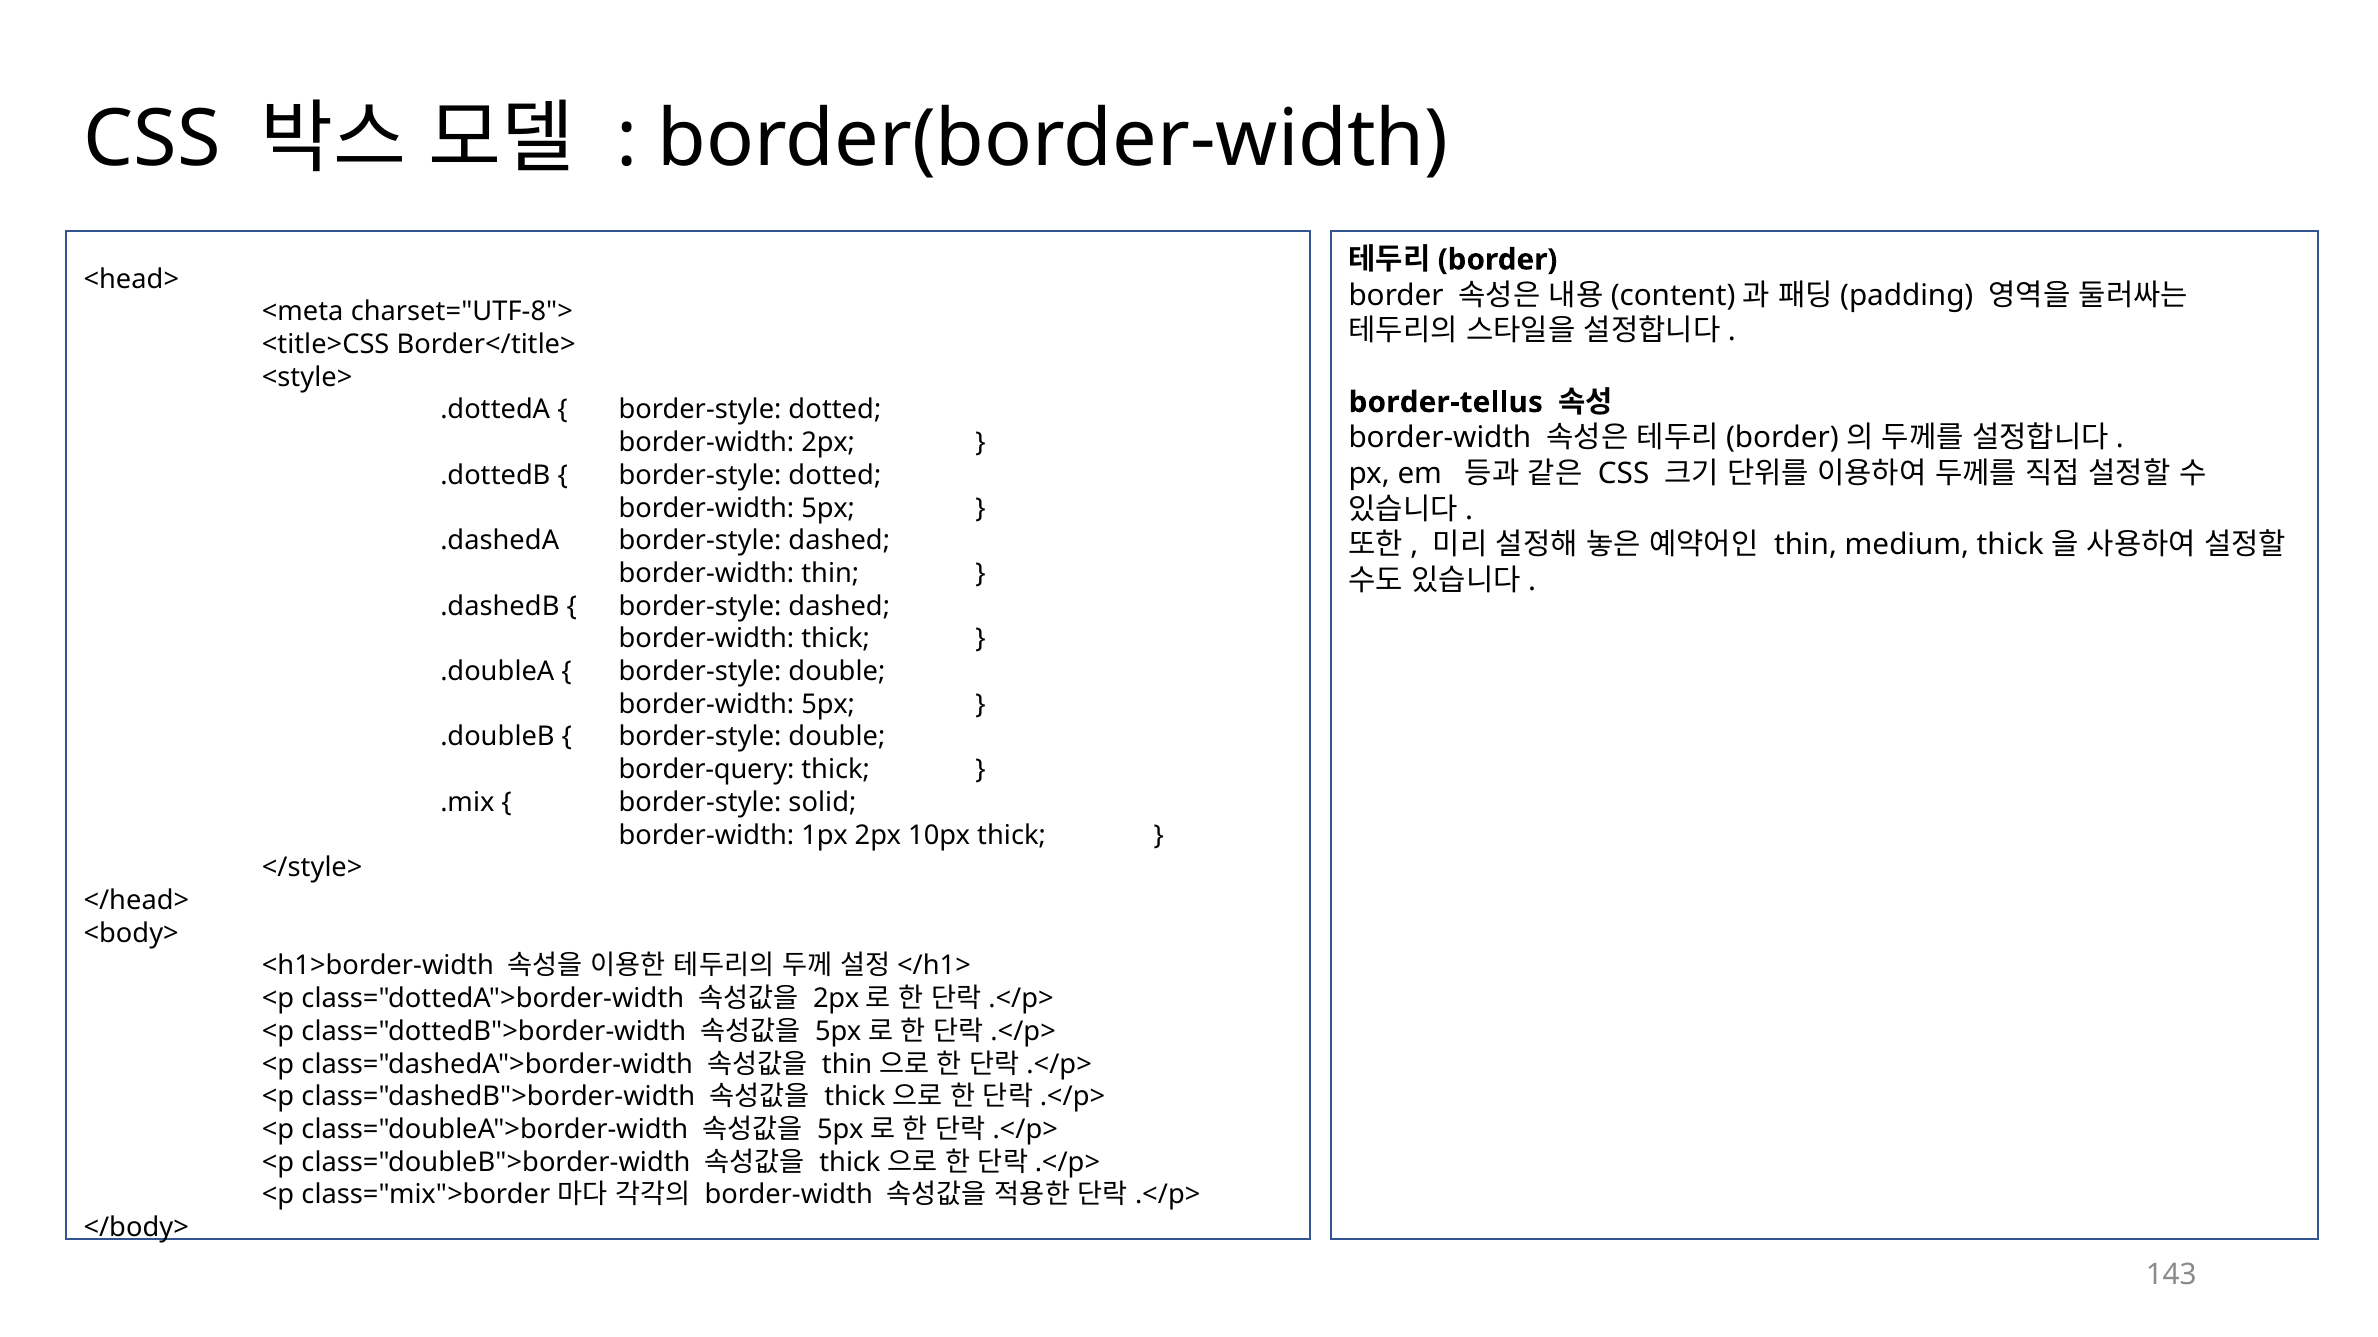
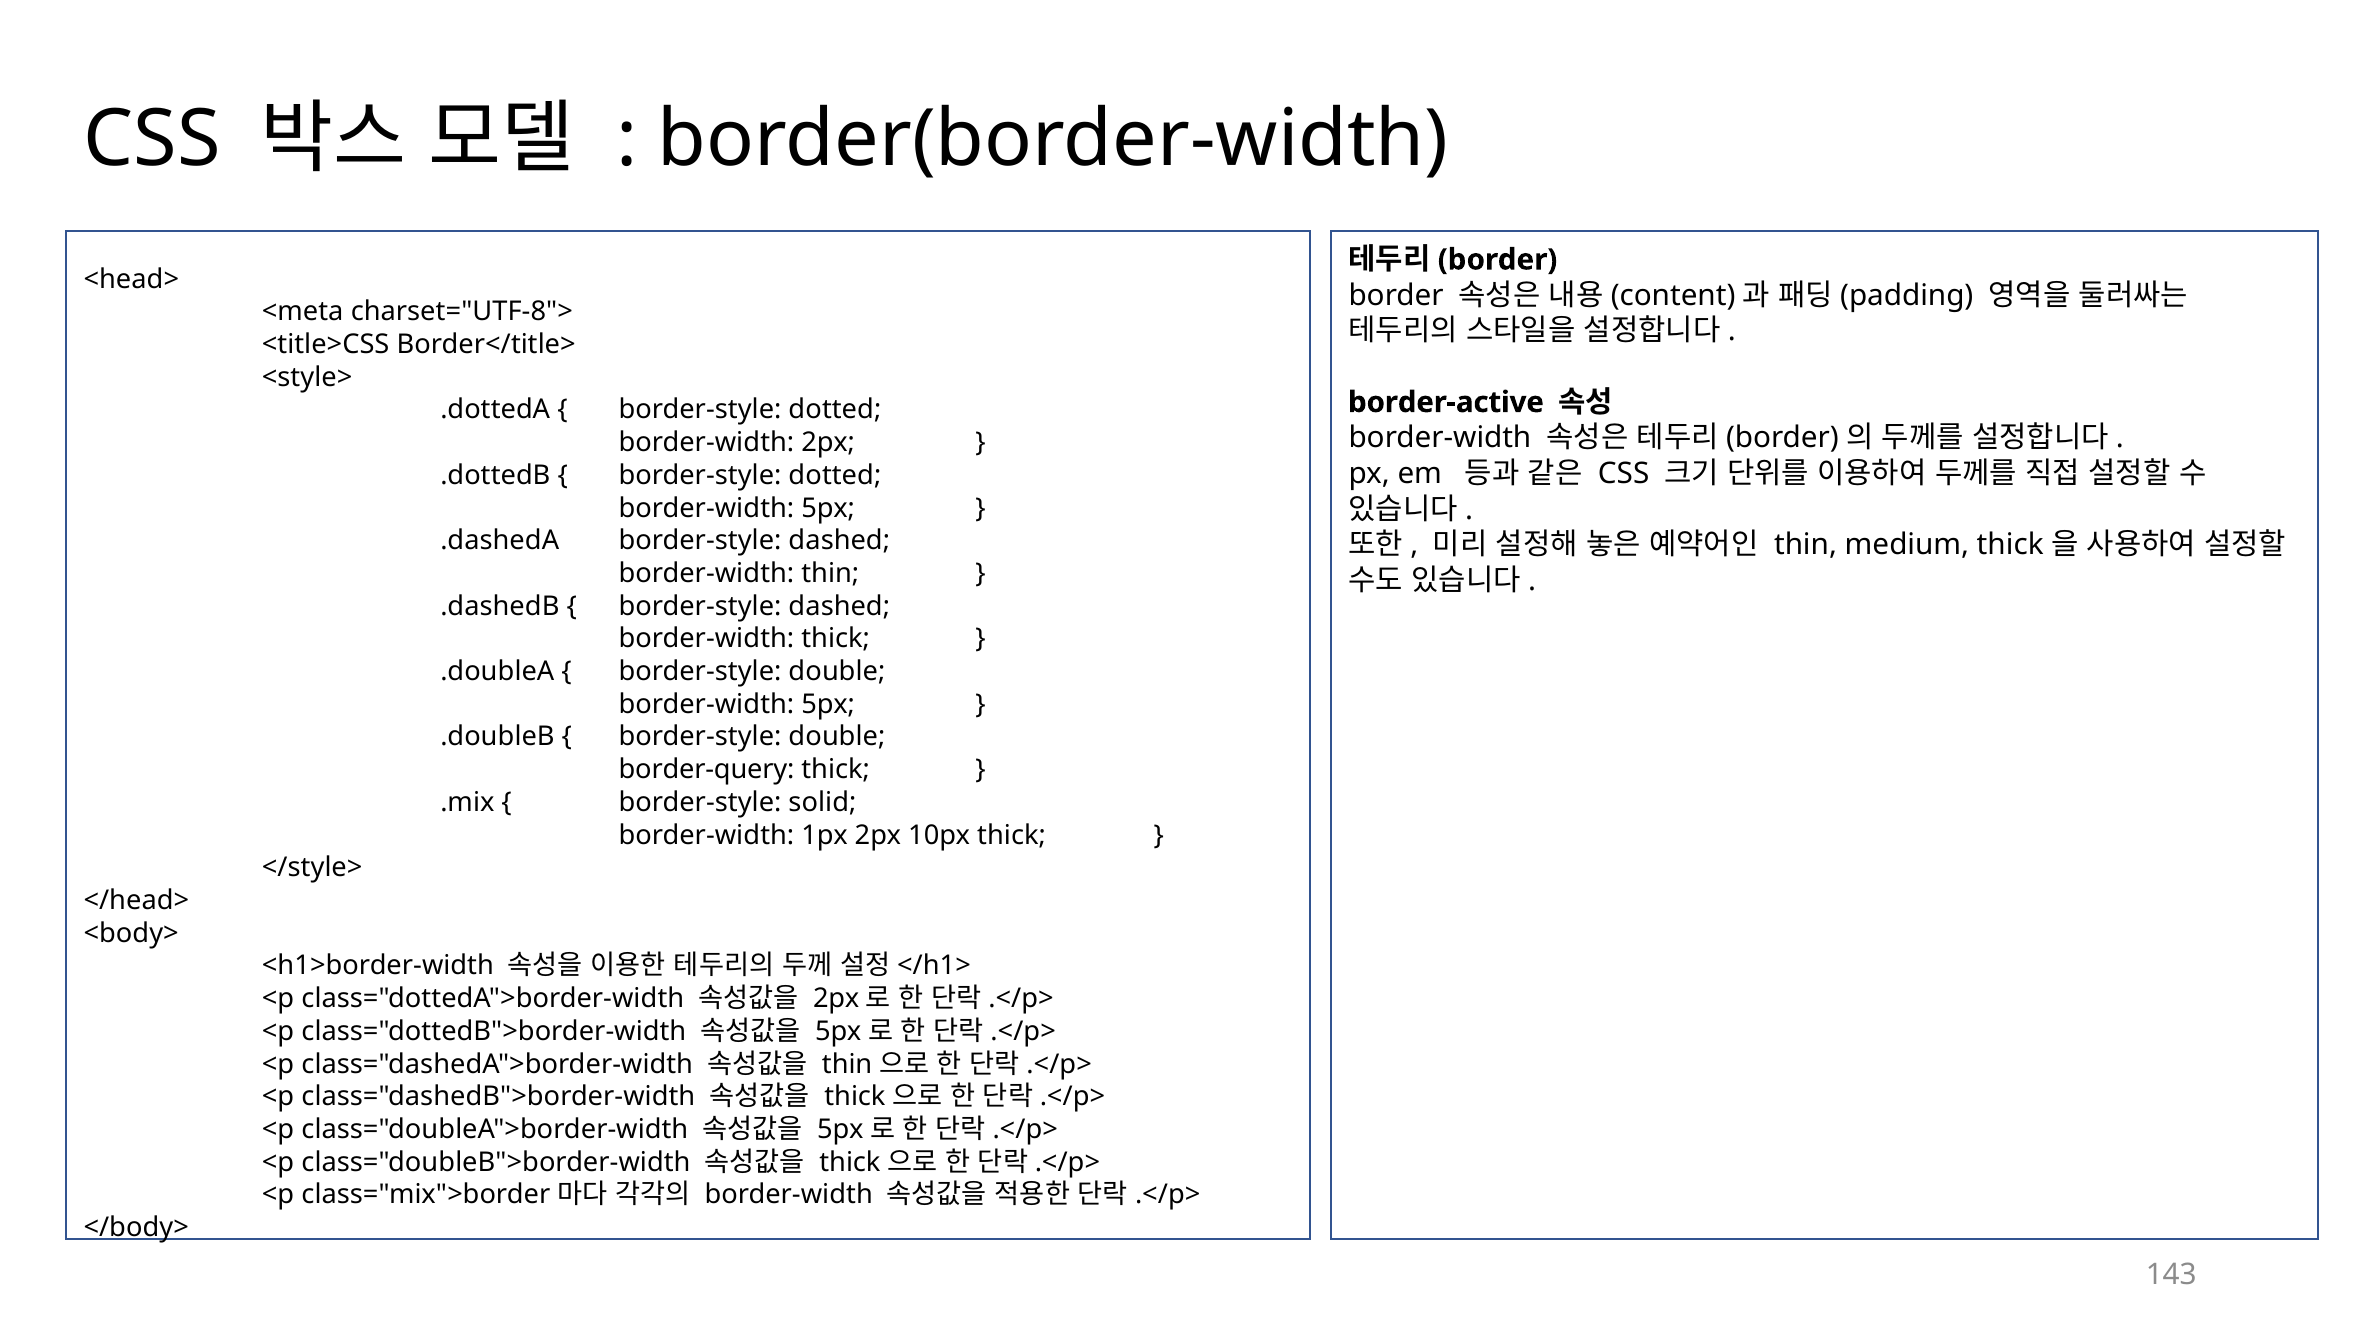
border-tellus: border-tellus -> border-active
